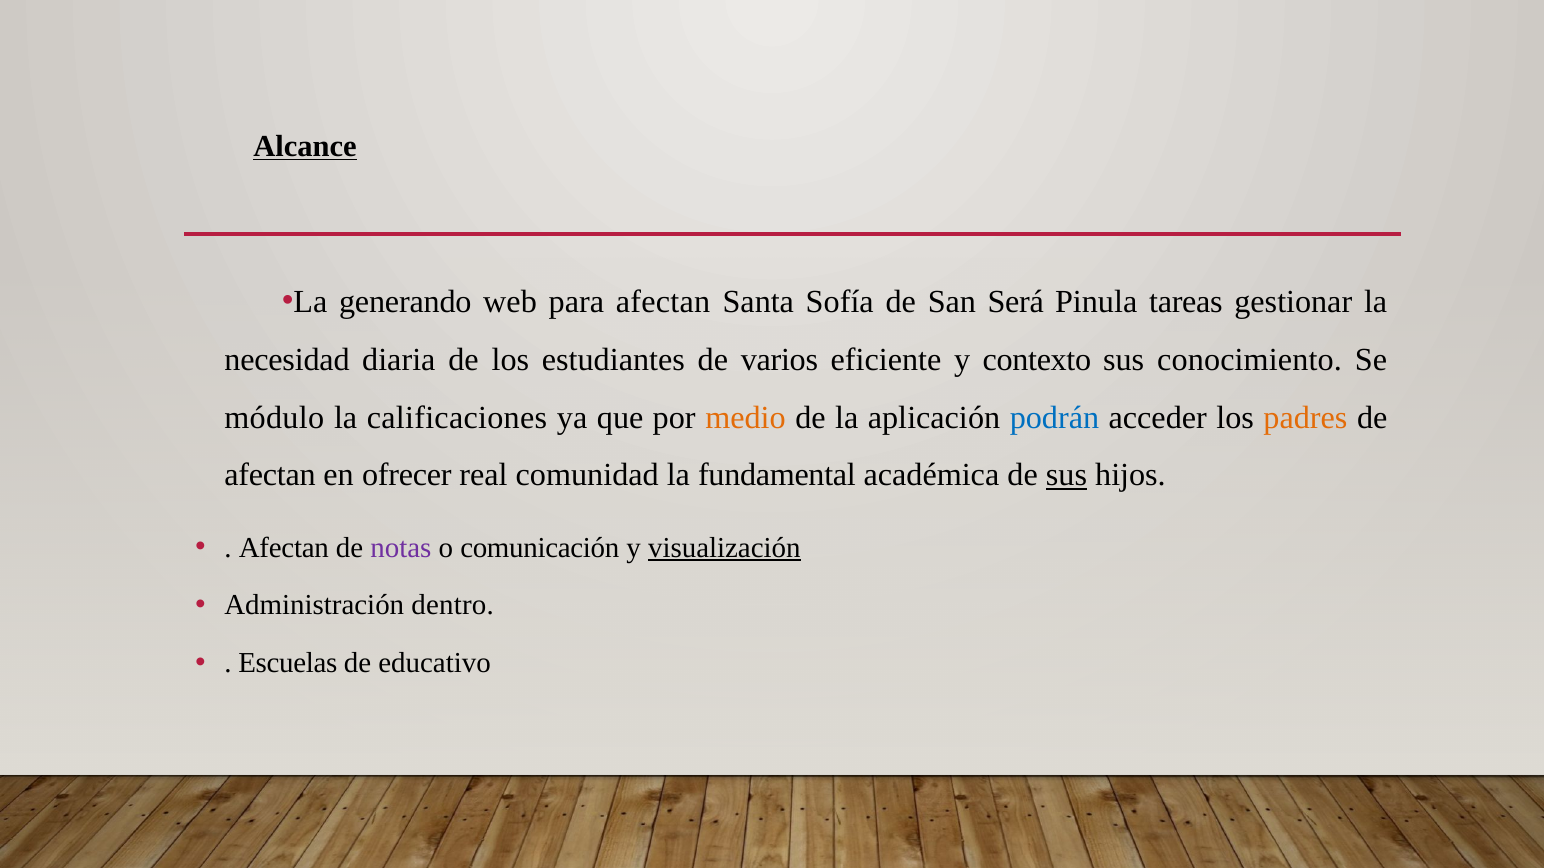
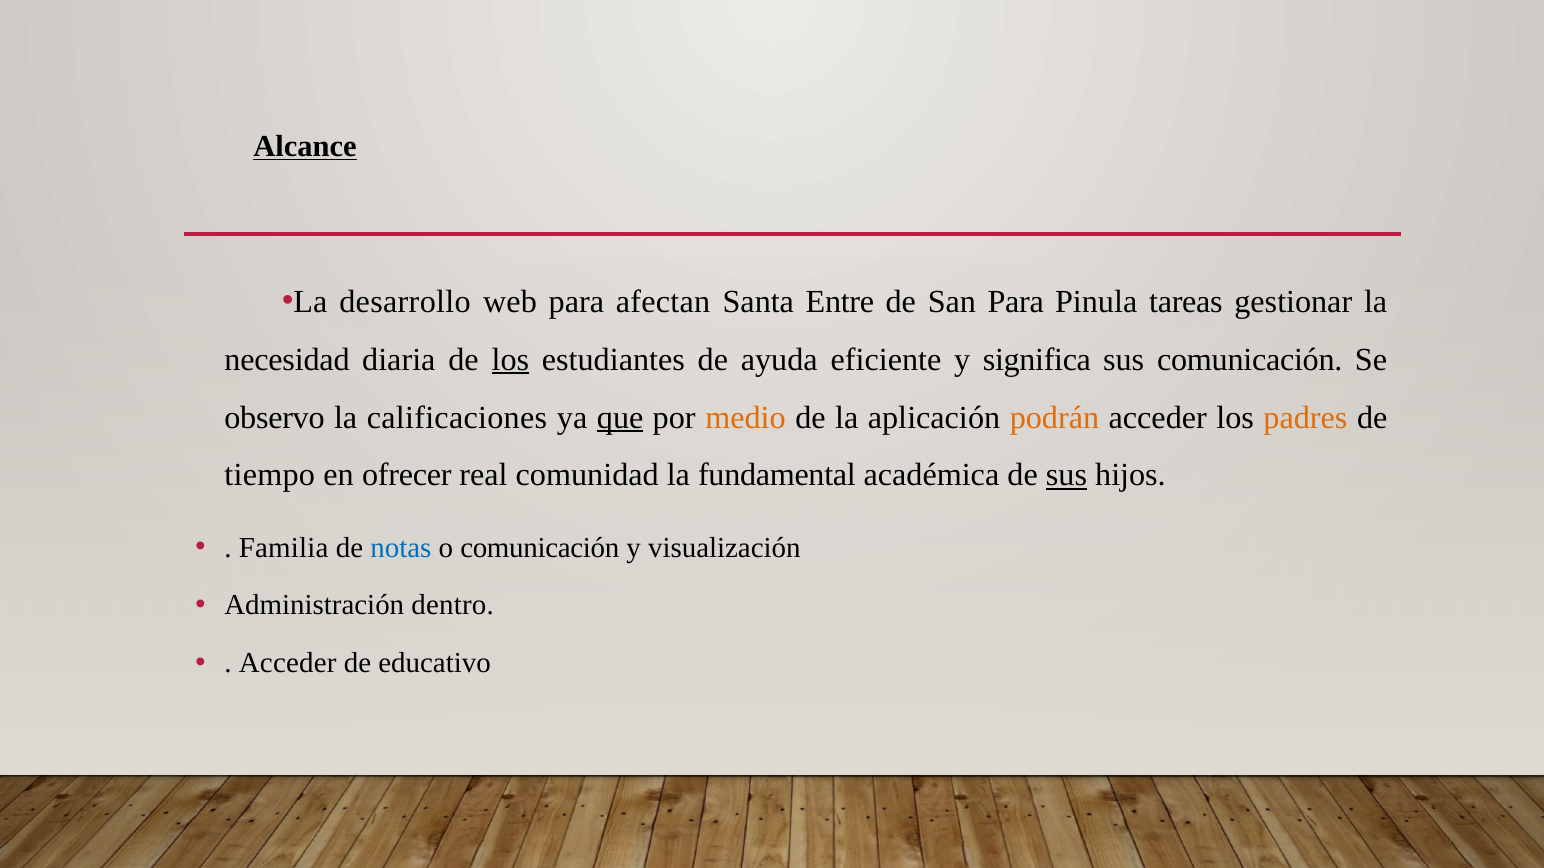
generando: generando -> desarrollo
Sofía: Sofía -> Entre
San Será: Será -> Para
los at (510, 360) underline: none -> present
varios: varios -> ayuda
contexto: contexto -> significa
sus conocimiento: conocimiento -> comunicación
módulo: módulo -> observo
que underline: none -> present
podrán colour: blue -> orange
afectan at (270, 476): afectan -> tiempo
Afectan at (284, 548): Afectan -> Familia
notas colour: purple -> blue
visualización underline: present -> none
Escuelas at (288, 663): Escuelas -> Acceder
